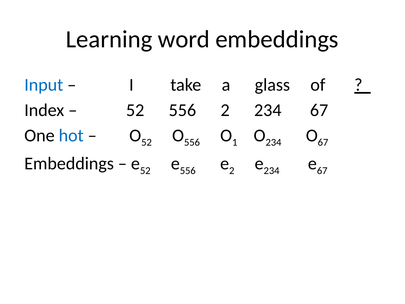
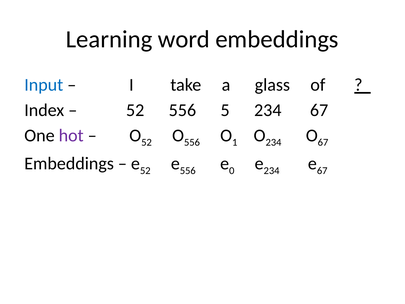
556 2: 2 -> 5
hot colour: blue -> purple
2 at (232, 171): 2 -> 0
